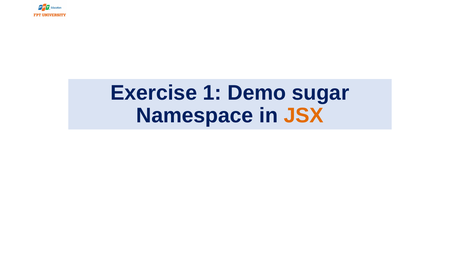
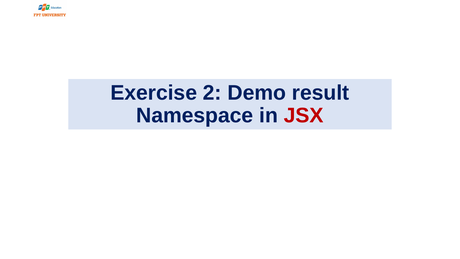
1: 1 -> 2
sugar: sugar -> result
JSX colour: orange -> red
